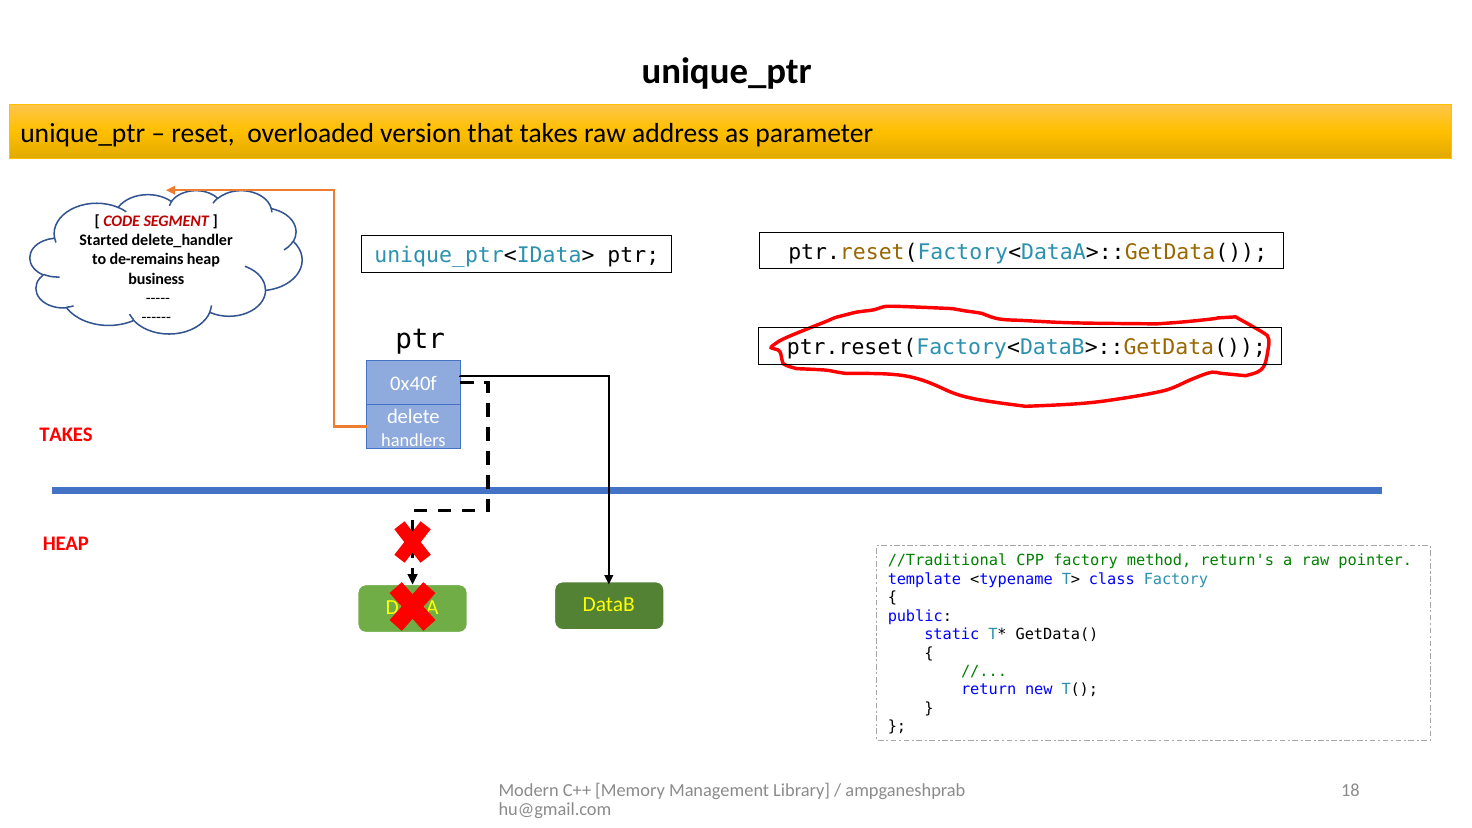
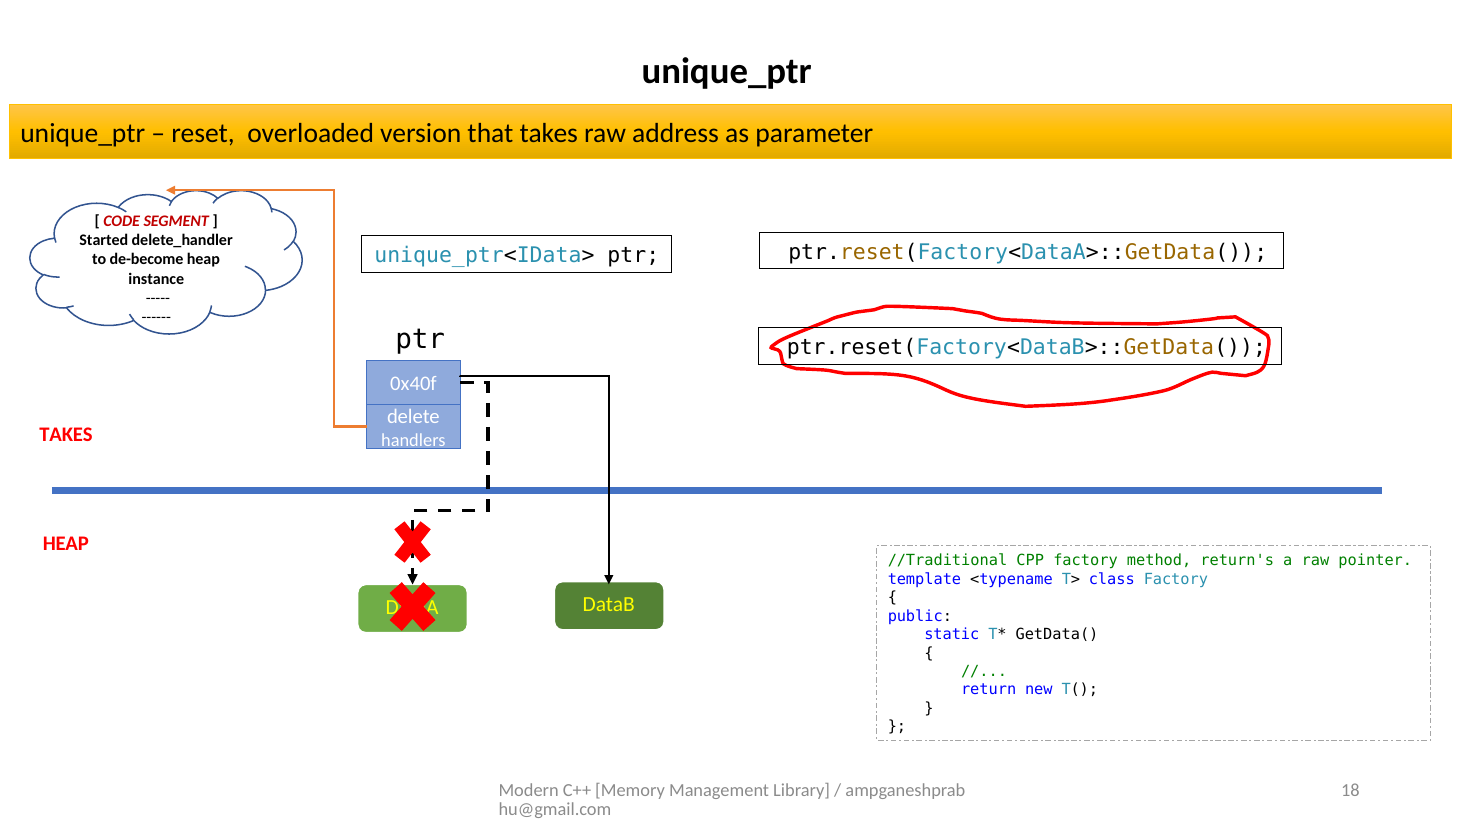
de-remains: de-remains -> de-become
business: business -> instance
